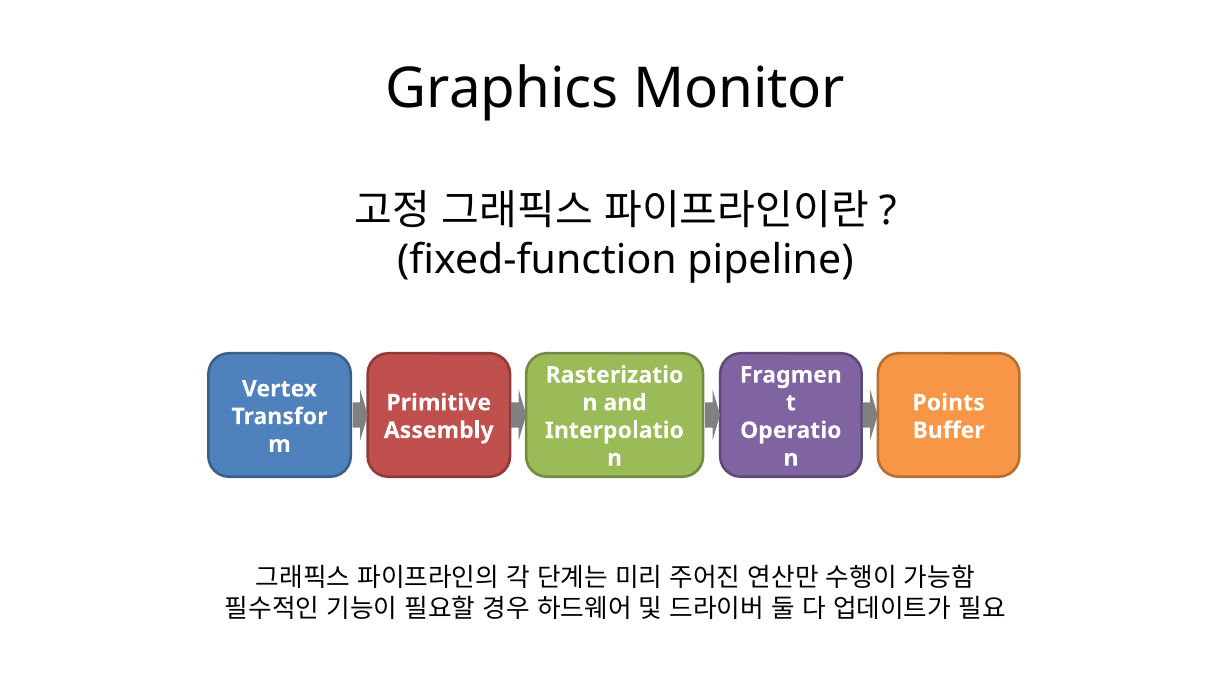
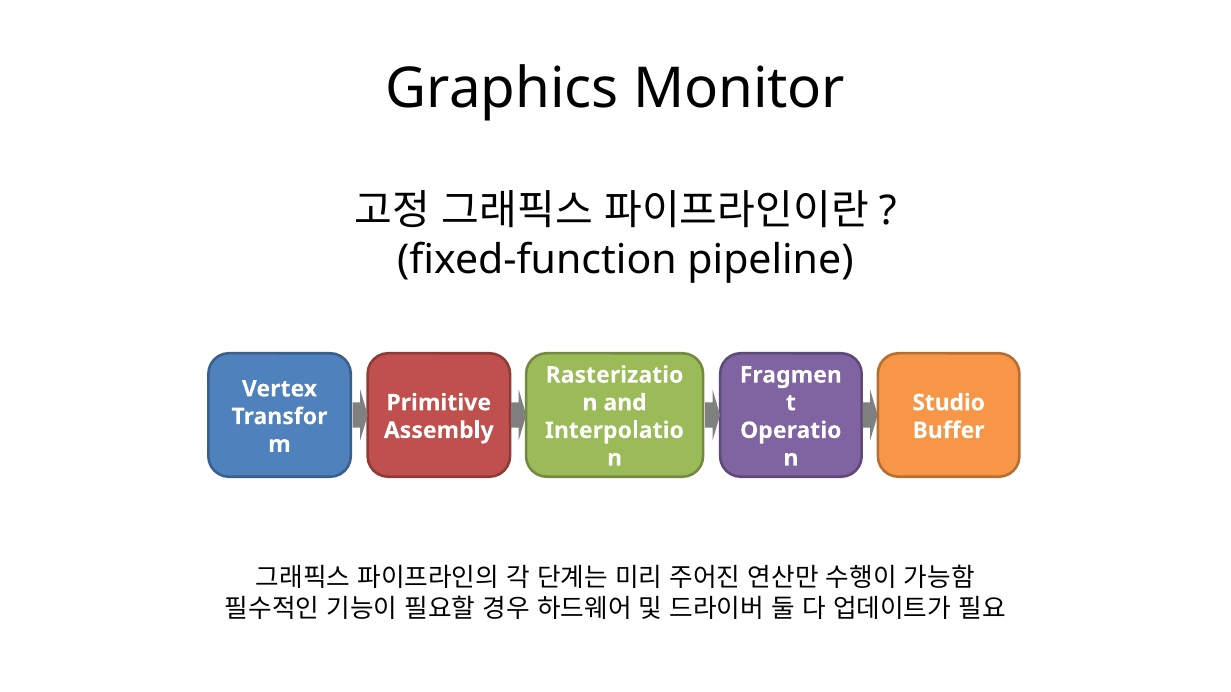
Points: Points -> Studio
